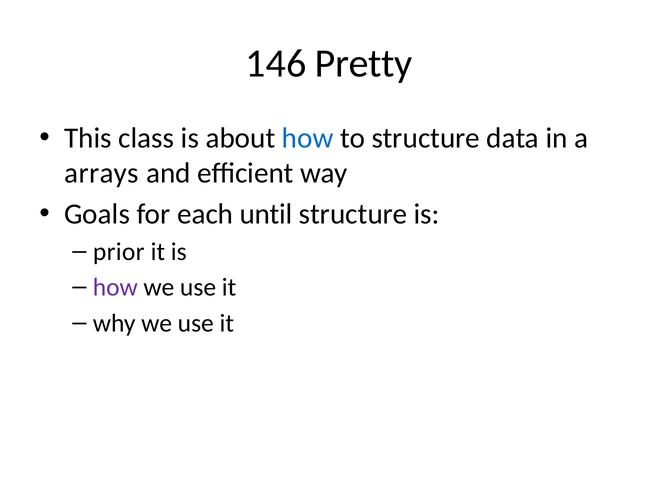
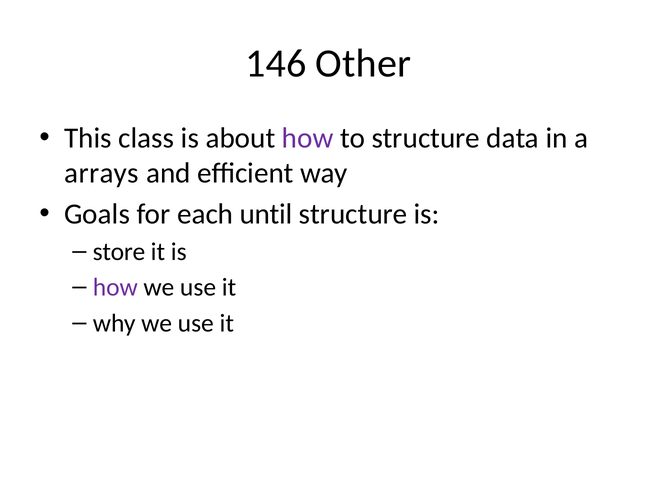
Pretty: Pretty -> Other
how at (308, 138) colour: blue -> purple
prior: prior -> store
